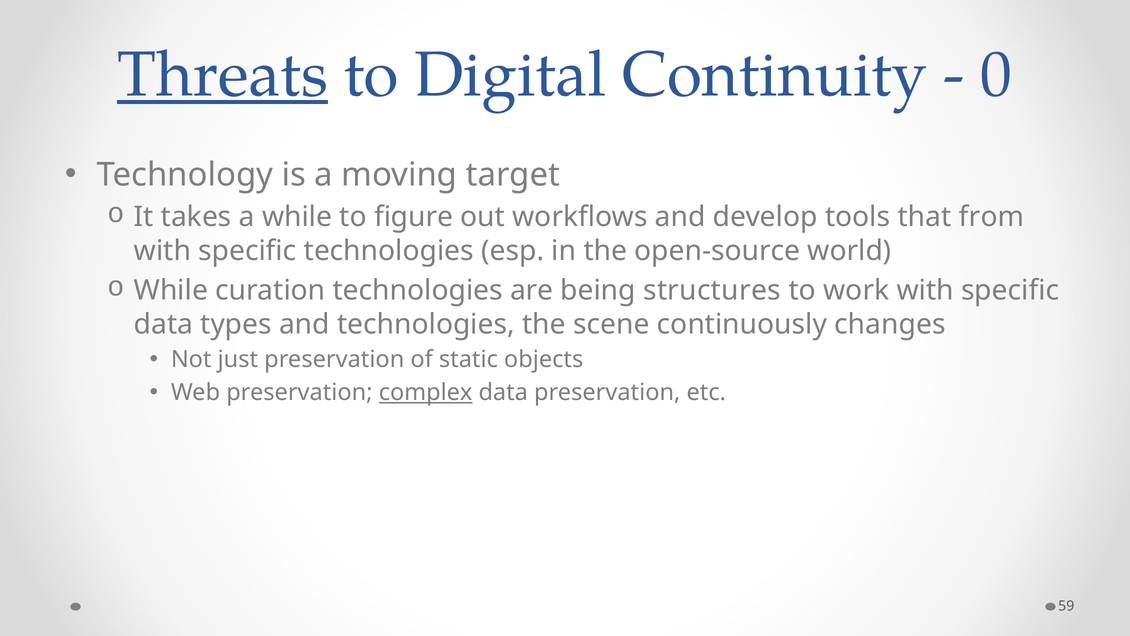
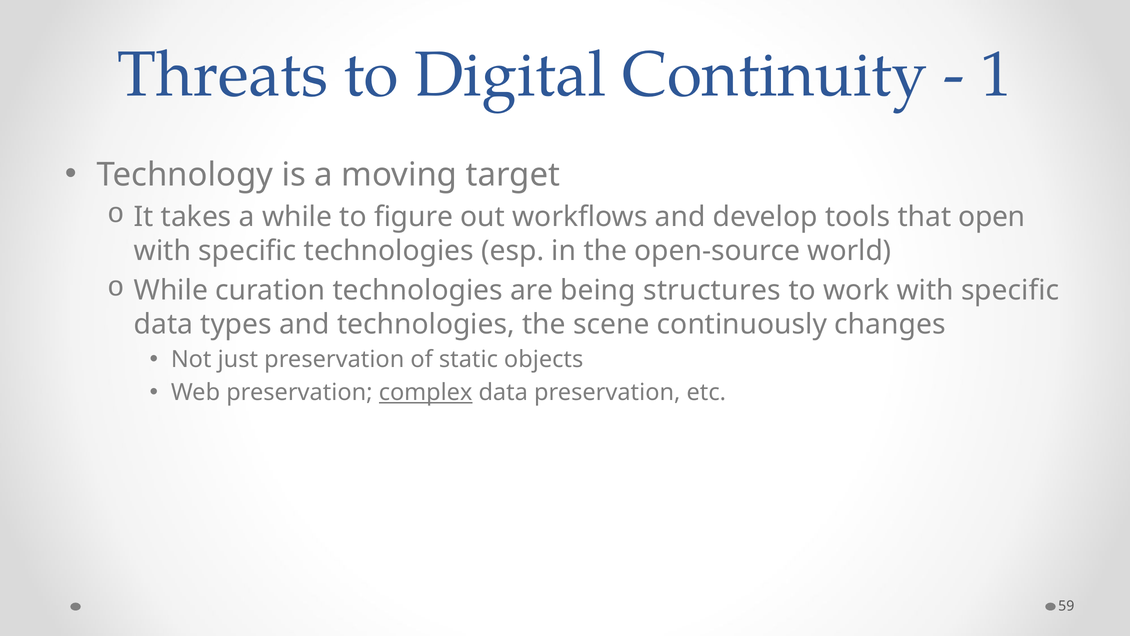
Threats underline: present -> none
0: 0 -> 1
from: from -> open
